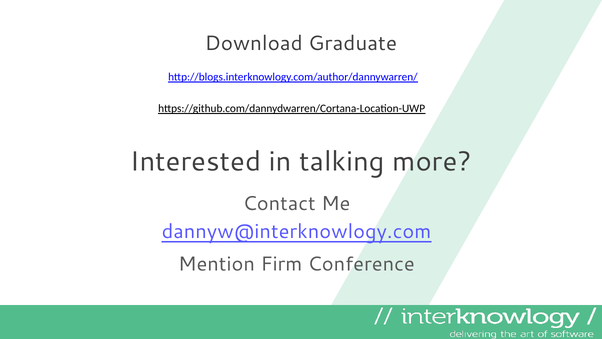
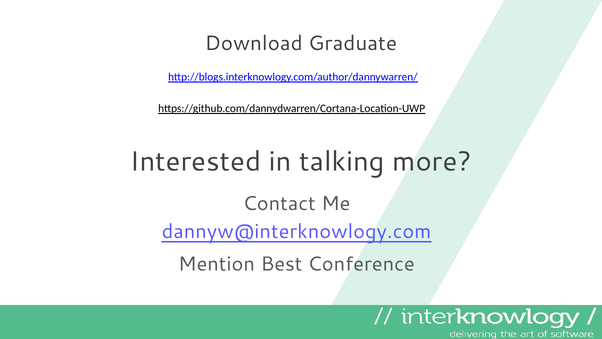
Firm: Firm -> Best
